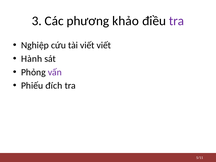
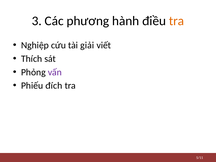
khảo: khảo -> hành
tra at (177, 21) colour: purple -> orange
tài viết: viết -> giải
Hành: Hành -> Thích
